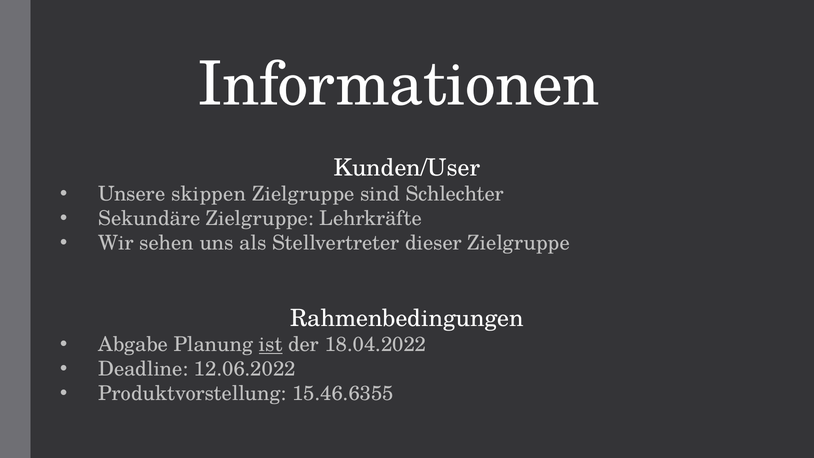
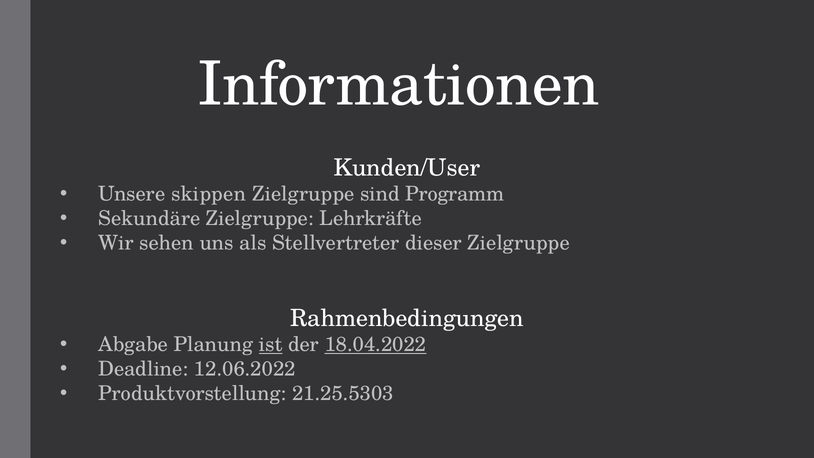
Schlechter: Schlechter -> Programm
18.04.2022 underline: none -> present
15.46.6355: 15.46.6355 -> 21.25.5303
